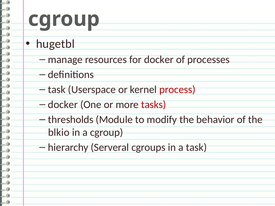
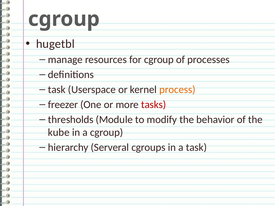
for docker: docker -> cgroup
process colour: red -> orange
docker at (63, 105): docker -> freezer
blkio: blkio -> kube
